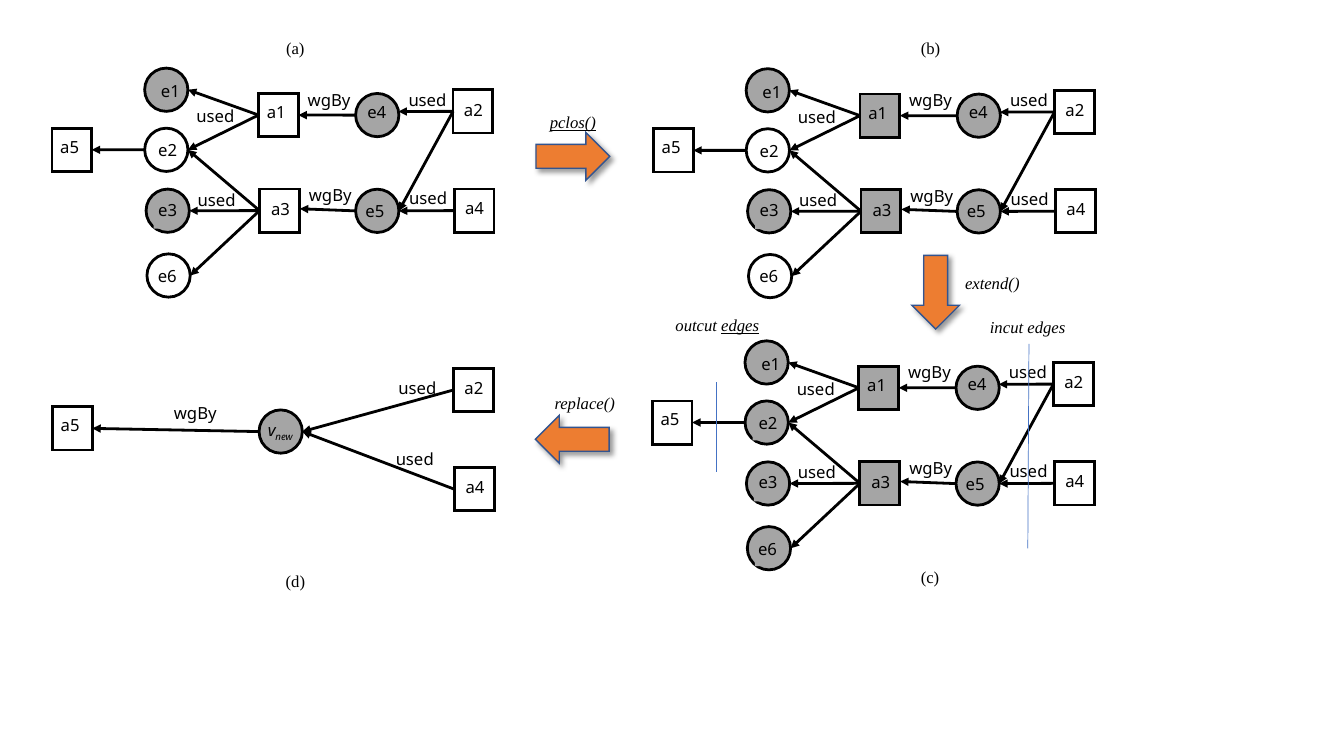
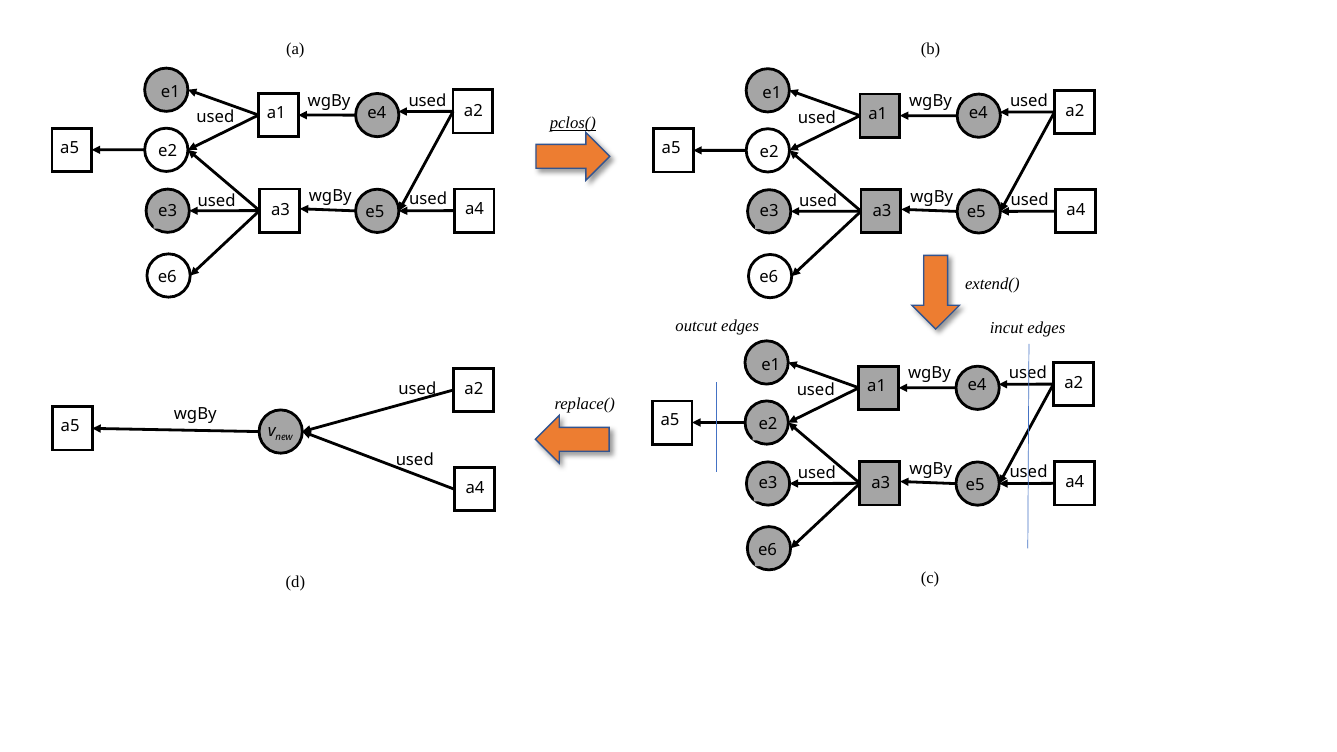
edges at (740, 326) underline: present -> none
